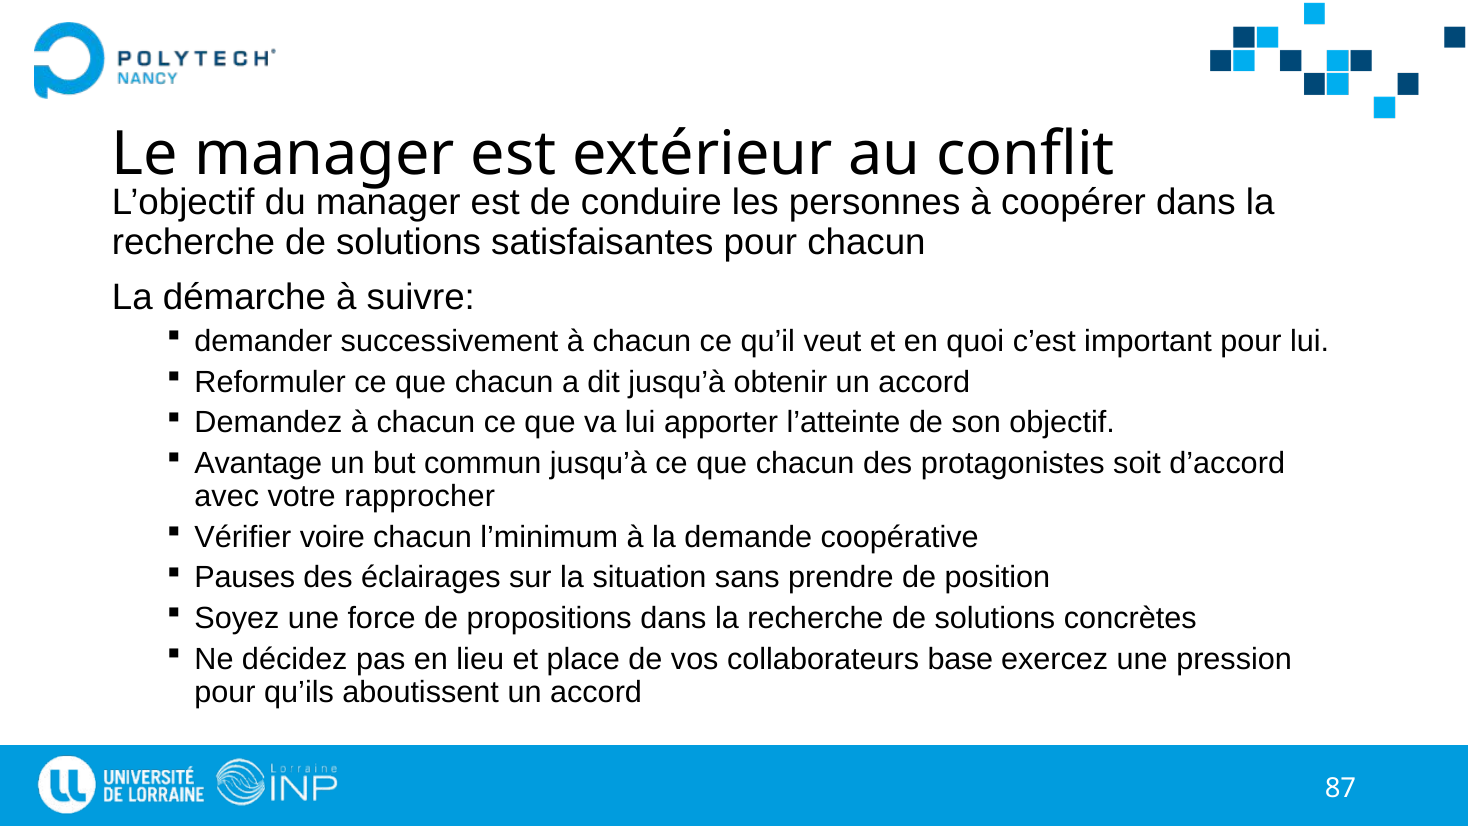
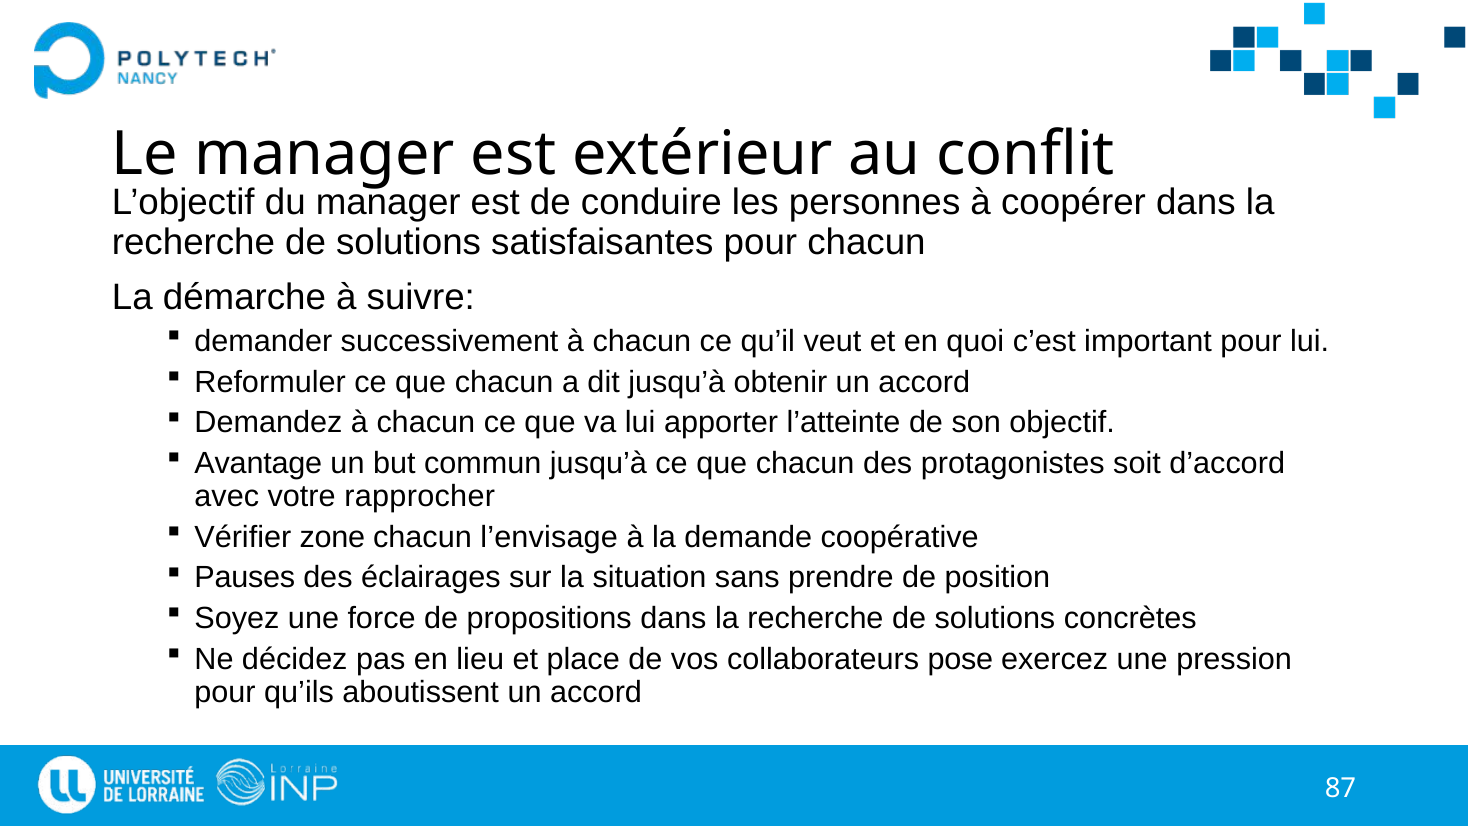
voire: voire -> zone
l’minimum: l’minimum -> l’envisage
base: base -> pose
